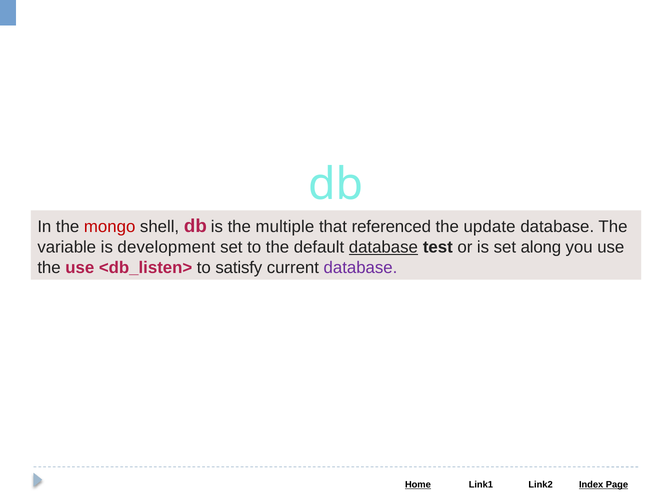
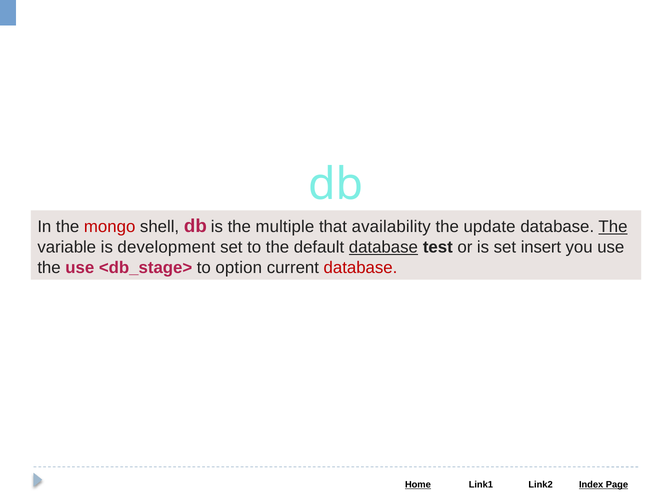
referenced: referenced -> availability
The at (613, 227) underline: none -> present
along: along -> insert
<db_listen>: <db_listen> -> <db_stage>
satisfy: satisfy -> option
database at (360, 267) colour: purple -> red
